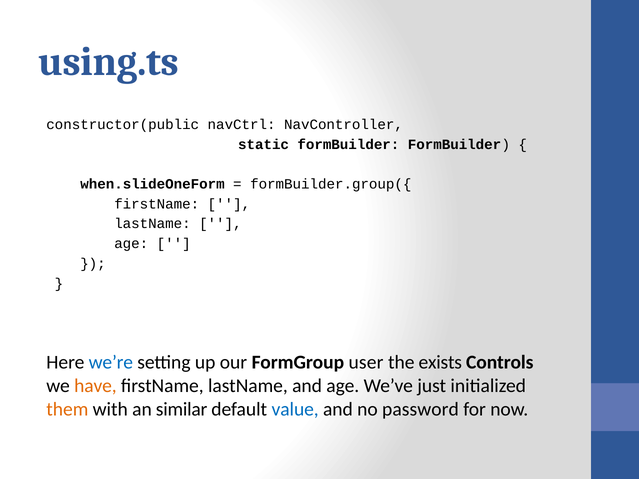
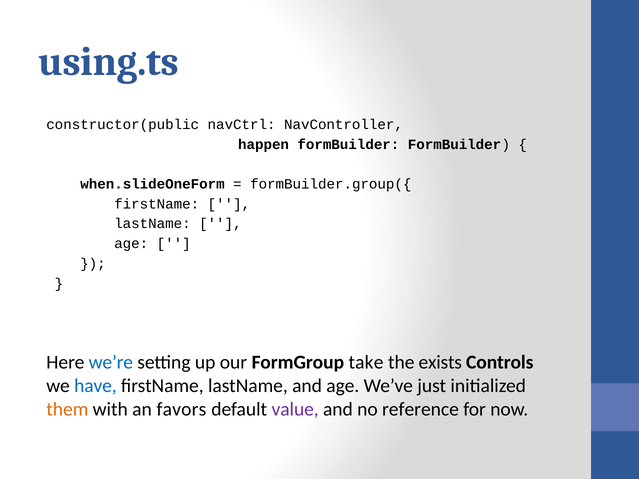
static: static -> happen
user: user -> take
have colour: orange -> blue
similar: similar -> favors
value colour: blue -> purple
password: password -> reference
